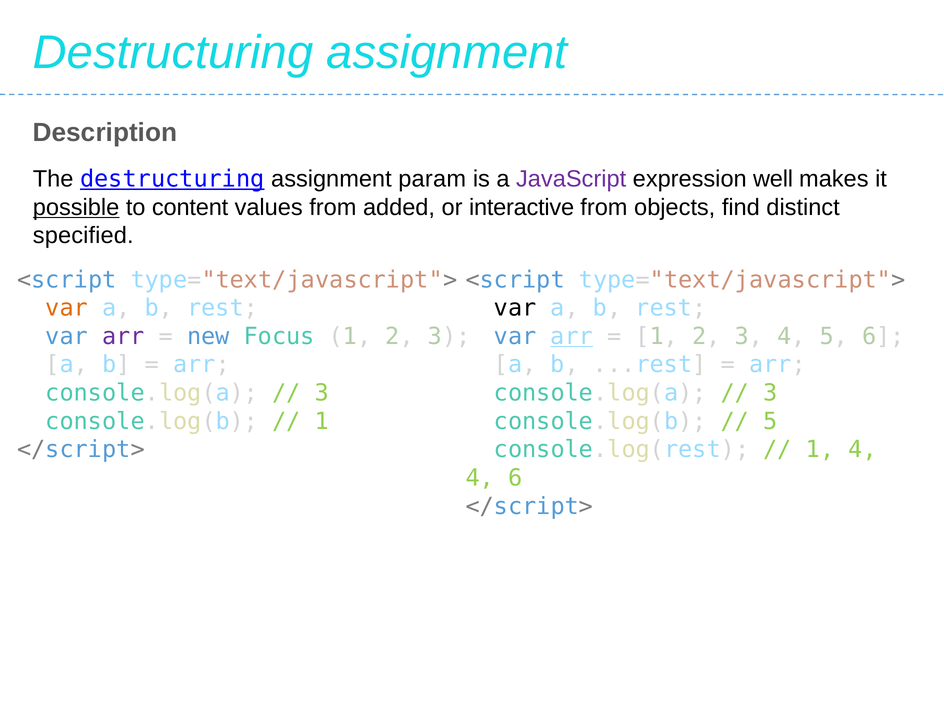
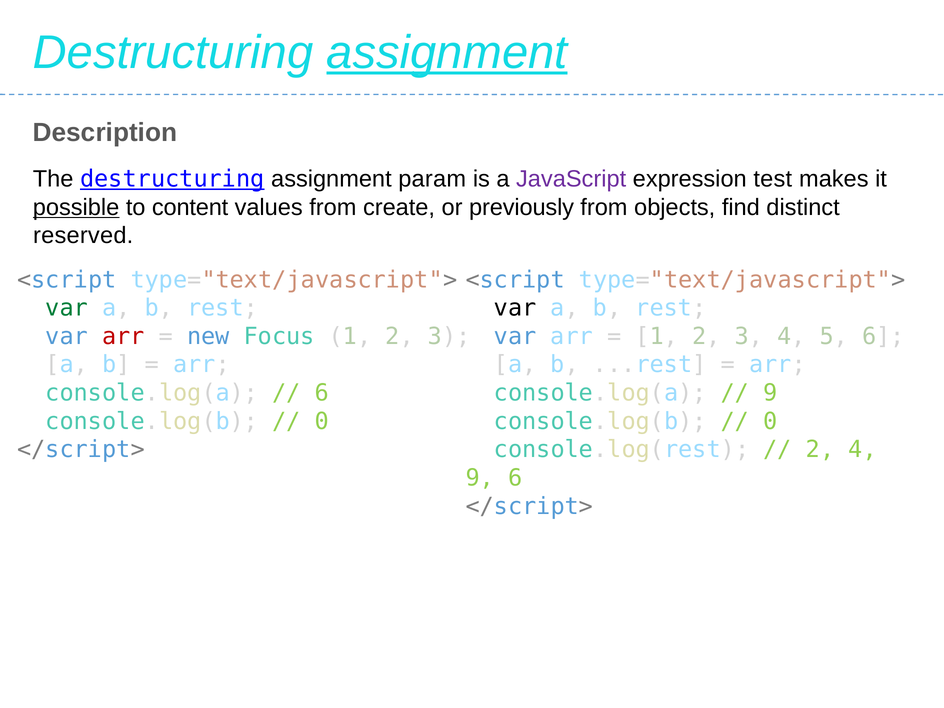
assignment at (447, 53) underline: none -> present
well: well -> test
added: added -> create
interactive: interactive -> previously
specified: specified -> reserved
var at (67, 308) colour: orange -> green
arr at (123, 336) colour: purple -> red
arr at (572, 336) underline: present -> none
3 at (322, 393): 3 -> 6
3 at (770, 393): 3 -> 9
1 at (322, 421): 1 -> 0
5 at (770, 421): 5 -> 0
1 at (820, 450): 1 -> 2
4 at (480, 478): 4 -> 9
